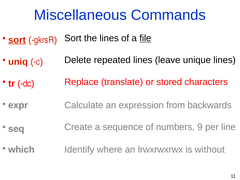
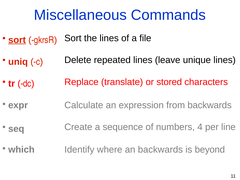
file underline: present -> none
9: 9 -> 4
an lrwxrwxrwx: lrwxrwxrwx -> backwards
without: without -> beyond
